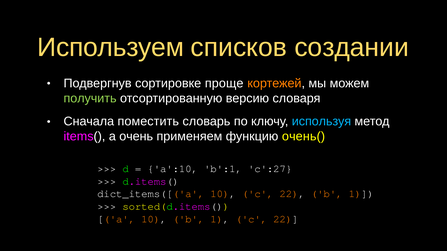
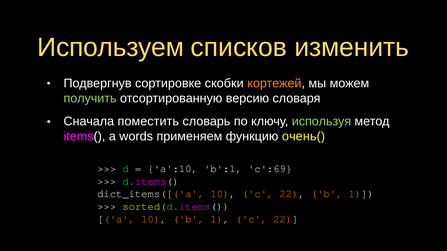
создании: создании -> изменить
проще: проще -> скобки
используя colour: light blue -> light green
очень: очень -> words
c':27: c':27 -> c':69
